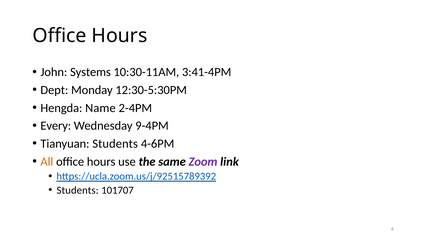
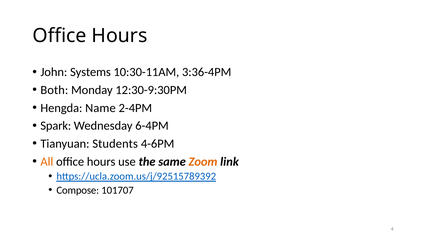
3:41-4PM: 3:41-4PM -> 3:36-4PM
Dept: Dept -> Both
12:30-5:30PM: 12:30-5:30PM -> 12:30-9:30PM
Every: Every -> Spark
9-4PM: 9-4PM -> 6-4PM
Zoom colour: purple -> orange
Students at (78, 190): Students -> Compose
